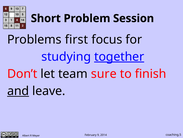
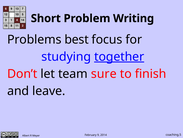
Session: Session -> Writing
first: first -> best
and underline: present -> none
